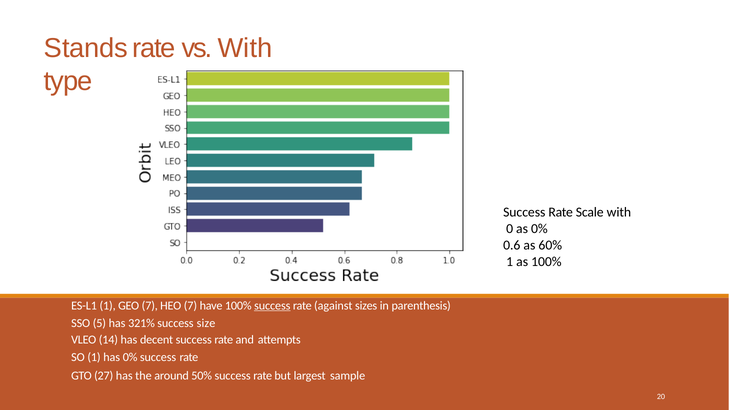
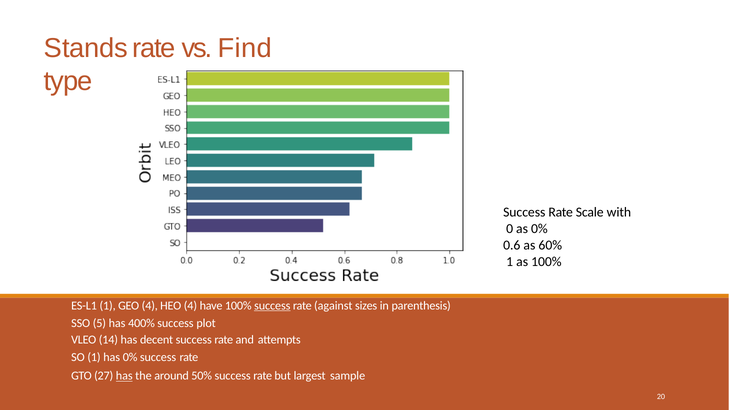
vs With: With -> Find
GEO 7: 7 -> 4
HEO 7: 7 -> 4
321%: 321% -> 400%
size: size -> plot
has at (124, 376) underline: none -> present
